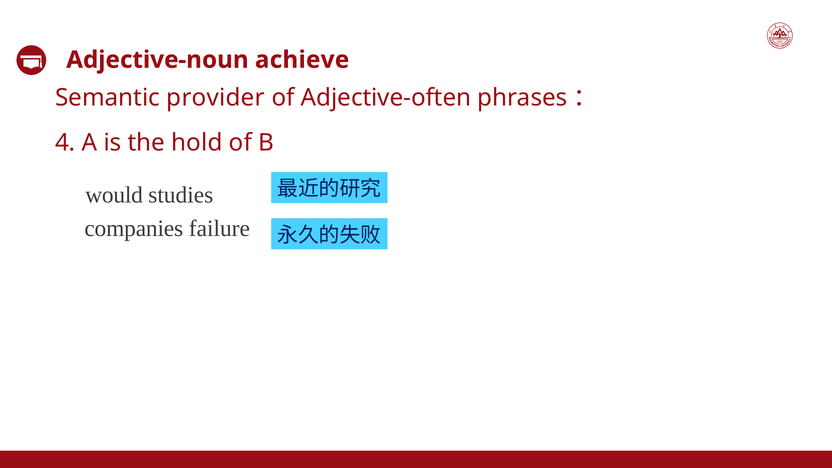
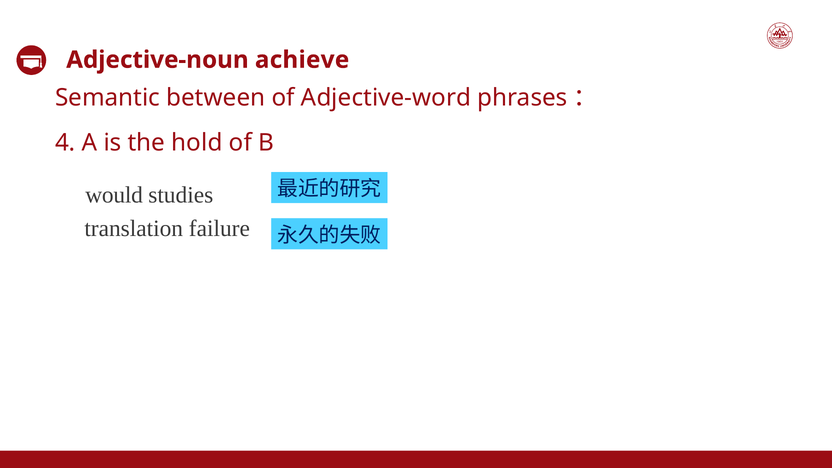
provider: provider -> between
Adjective-often: Adjective-often -> Adjective-word
companies: companies -> translation
